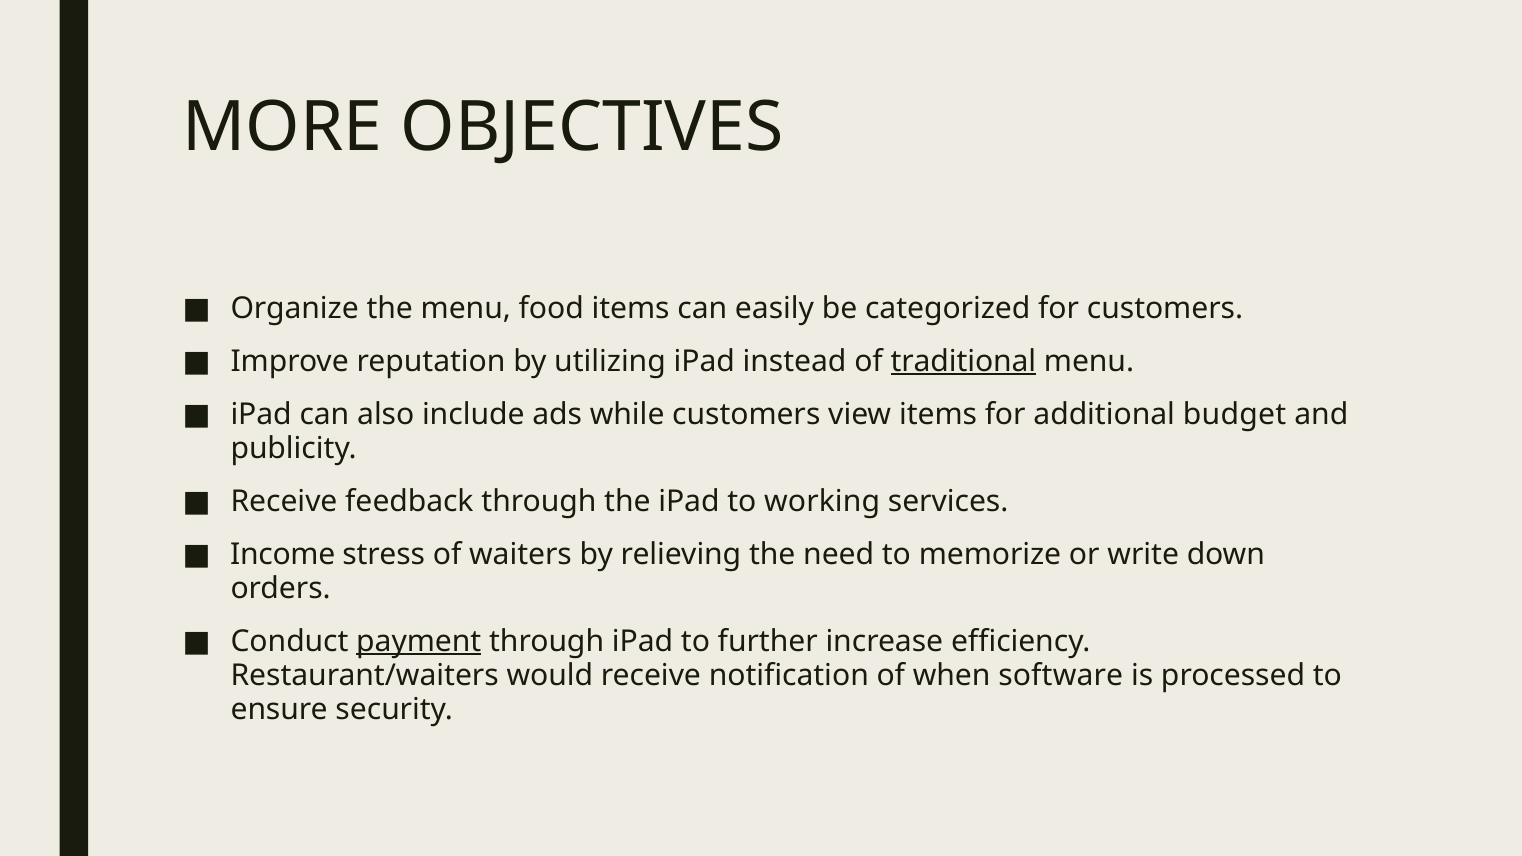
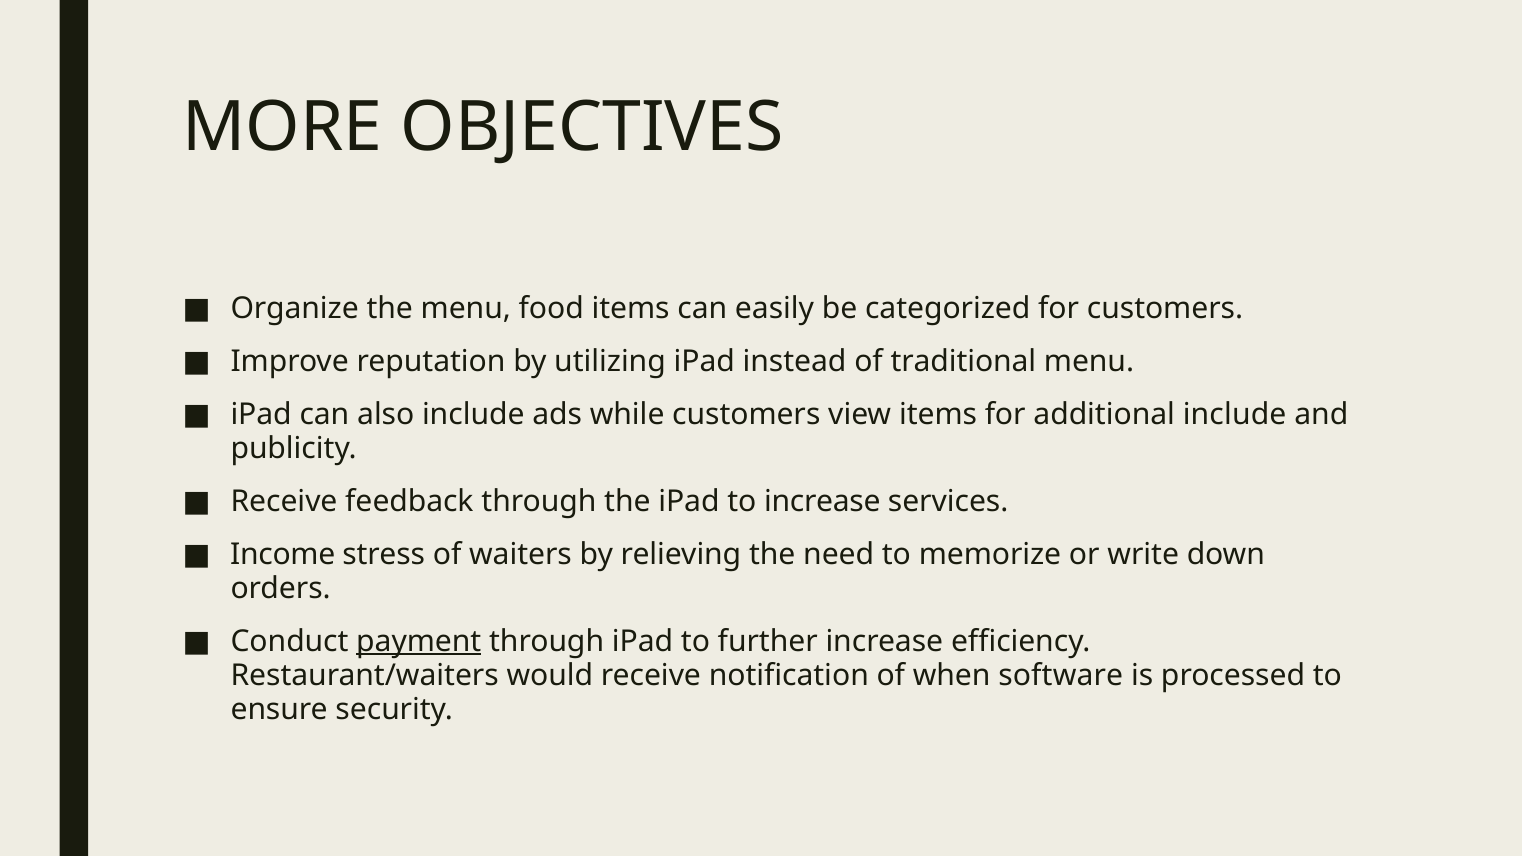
traditional underline: present -> none
additional budget: budget -> include
to working: working -> increase
